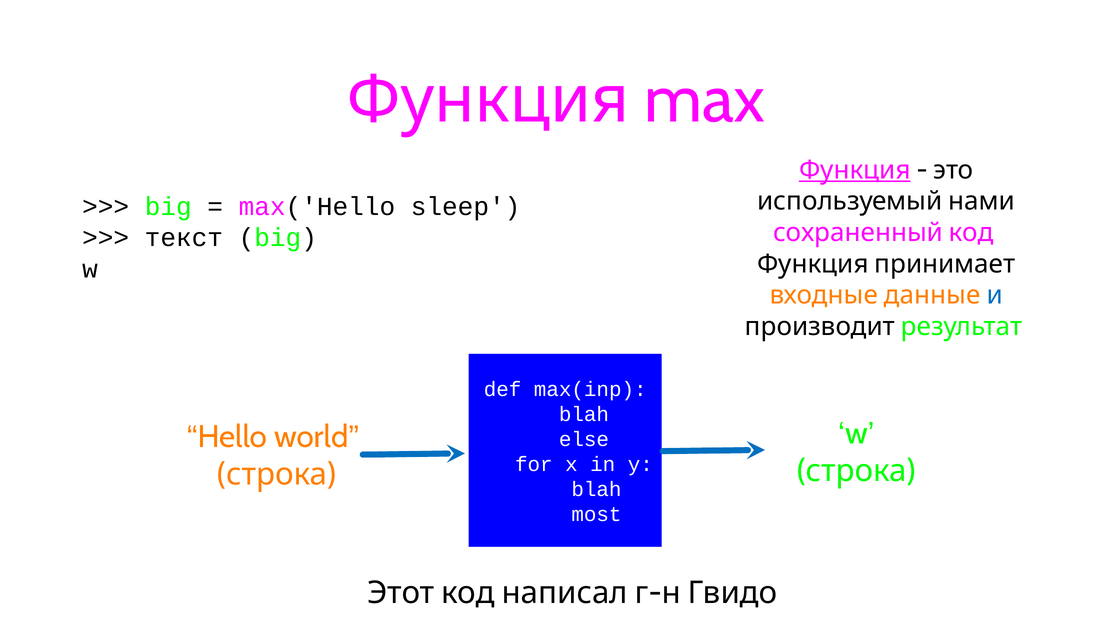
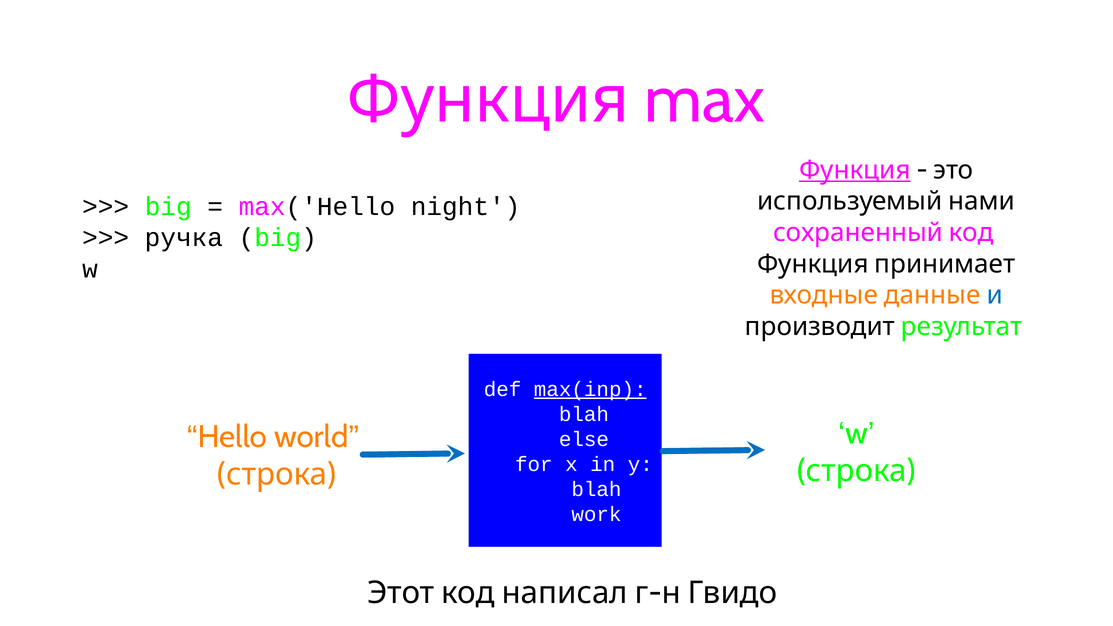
sleep: sleep -> night
текст: текст -> ручка
max(inp underline: none -> present
most: most -> work
